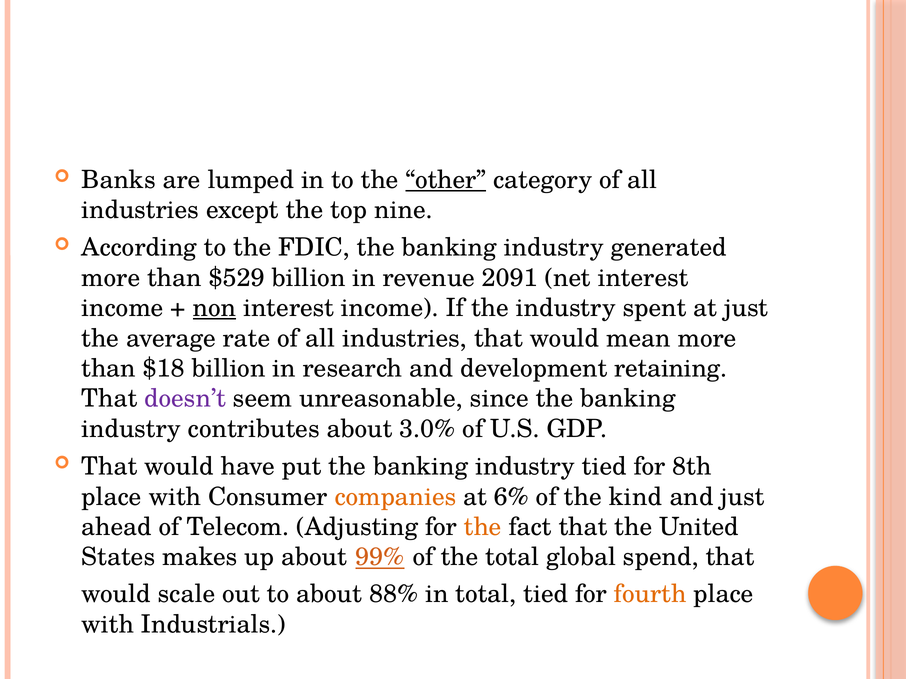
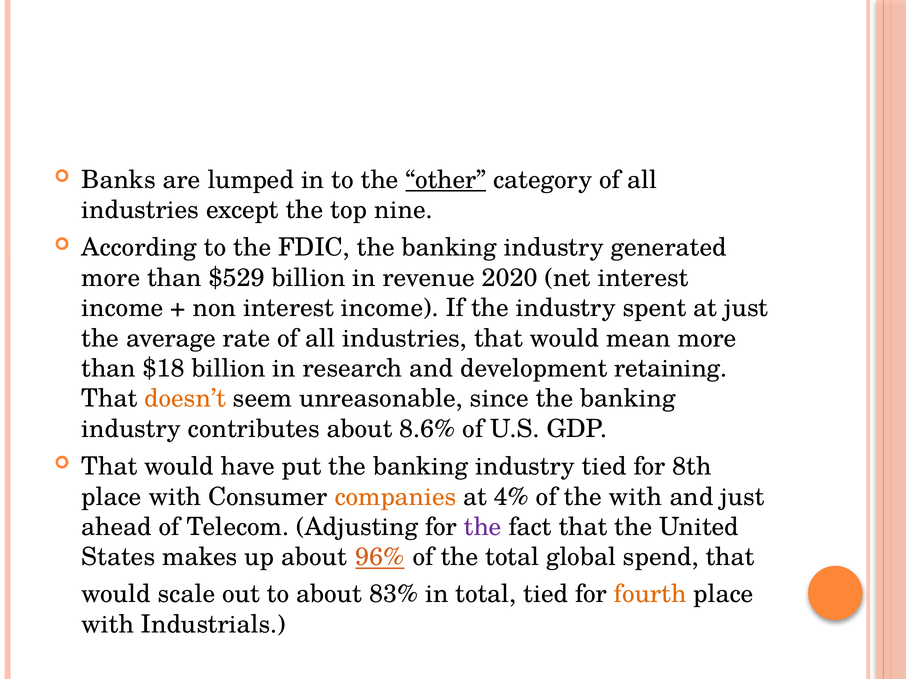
2091: 2091 -> 2020
non underline: present -> none
doesn’t colour: purple -> orange
3.0%: 3.0% -> 8.6%
6%: 6% -> 4%
the kind: kind -> with
the at (483, 527) colour: orange -> purple
99%: 99% -> 96%
88%: 88% -> 83%
